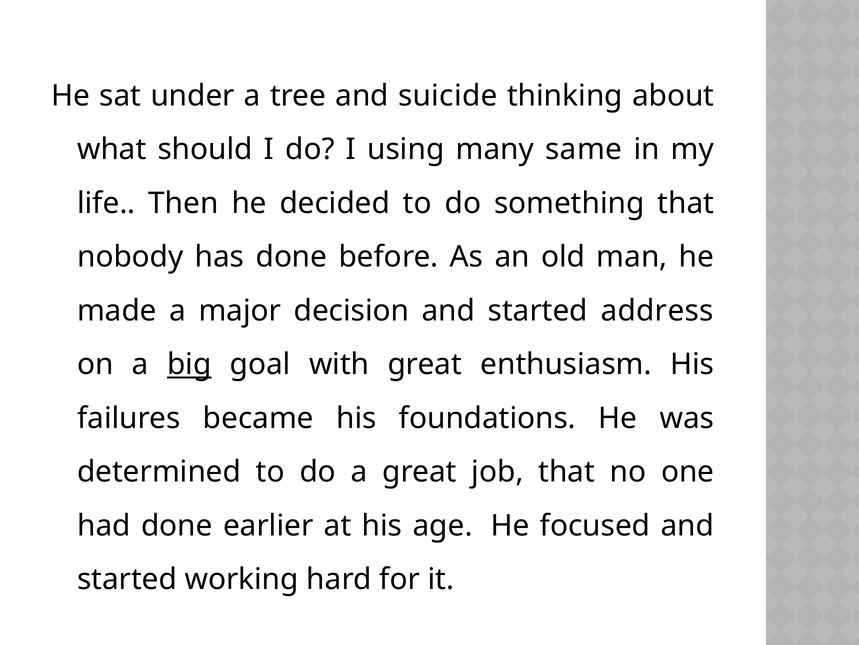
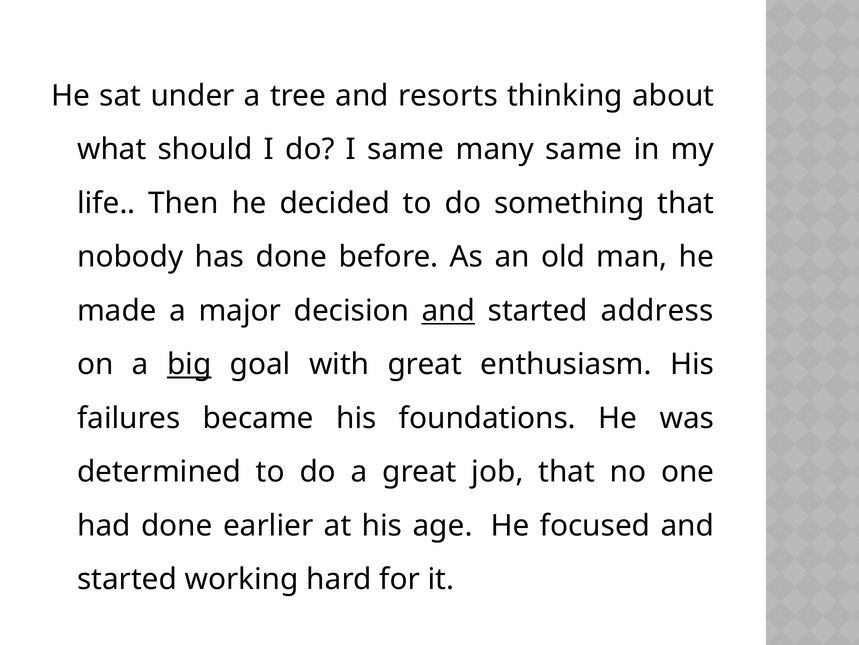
suicide: suicide -> resorts
I using: using -> same
and at (448, 310) underline: none -> present
